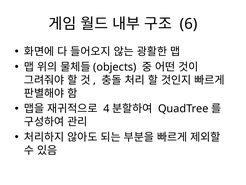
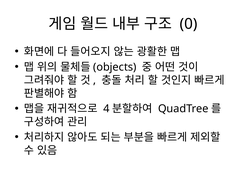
6: 6 -> 0
